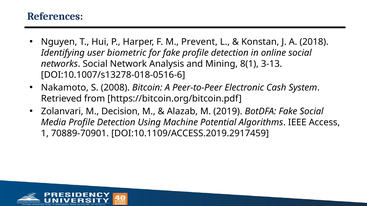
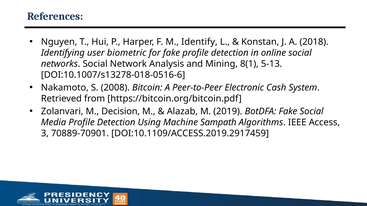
Prevent: Prevent -> Identify
3-13: 3-13 -> 5-13
Potential: Potential -> Sampath
1: 1 -> 3
